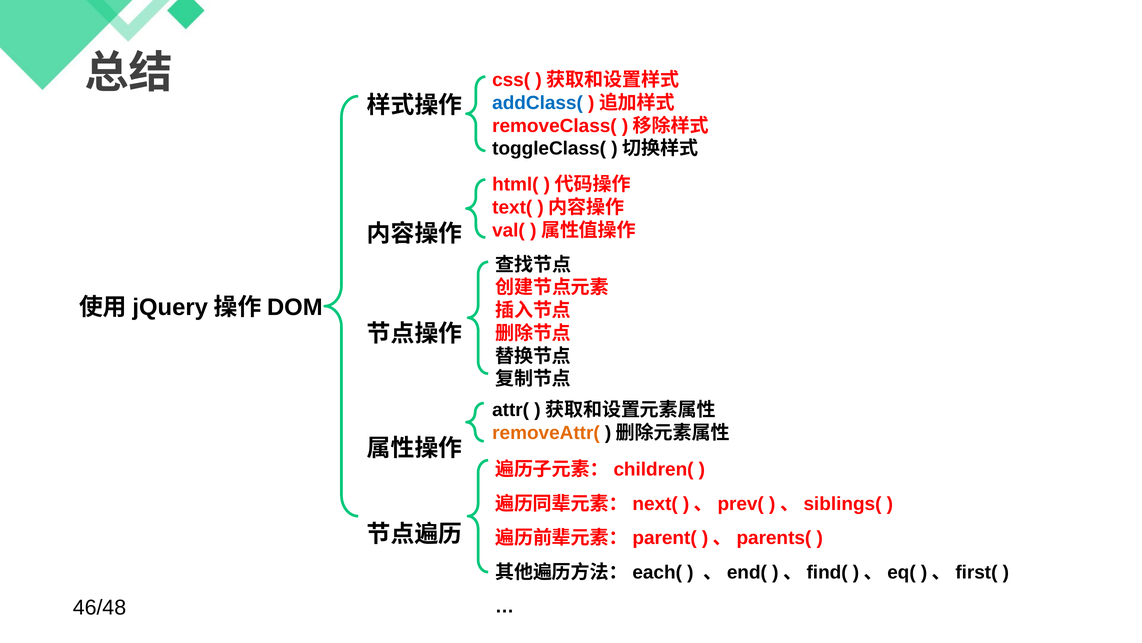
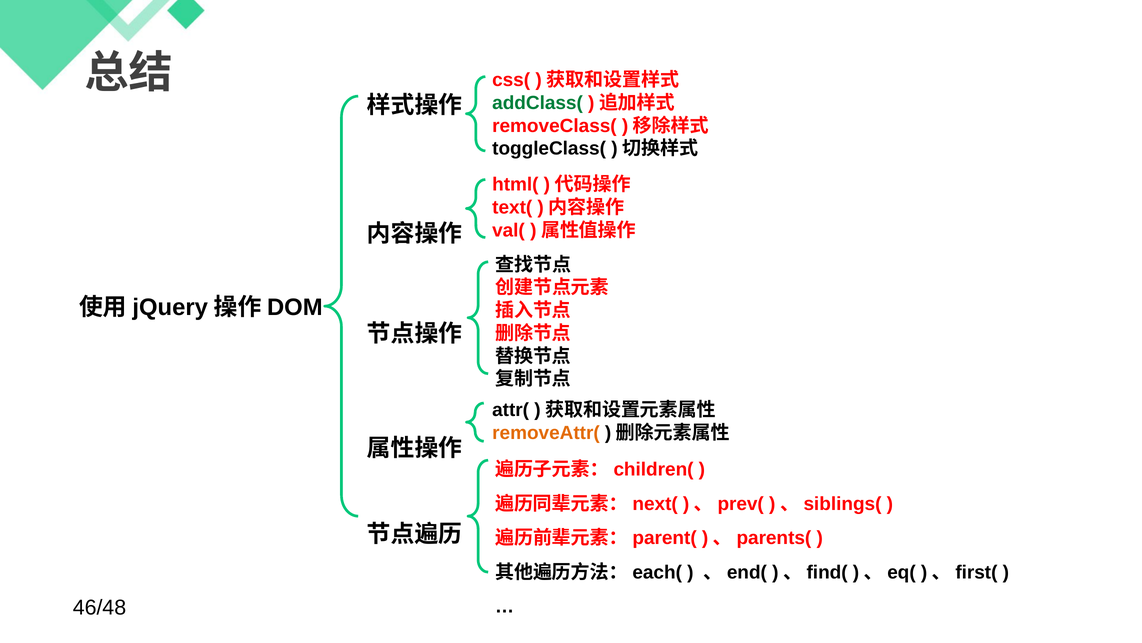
addClass( colour: blue -> green
